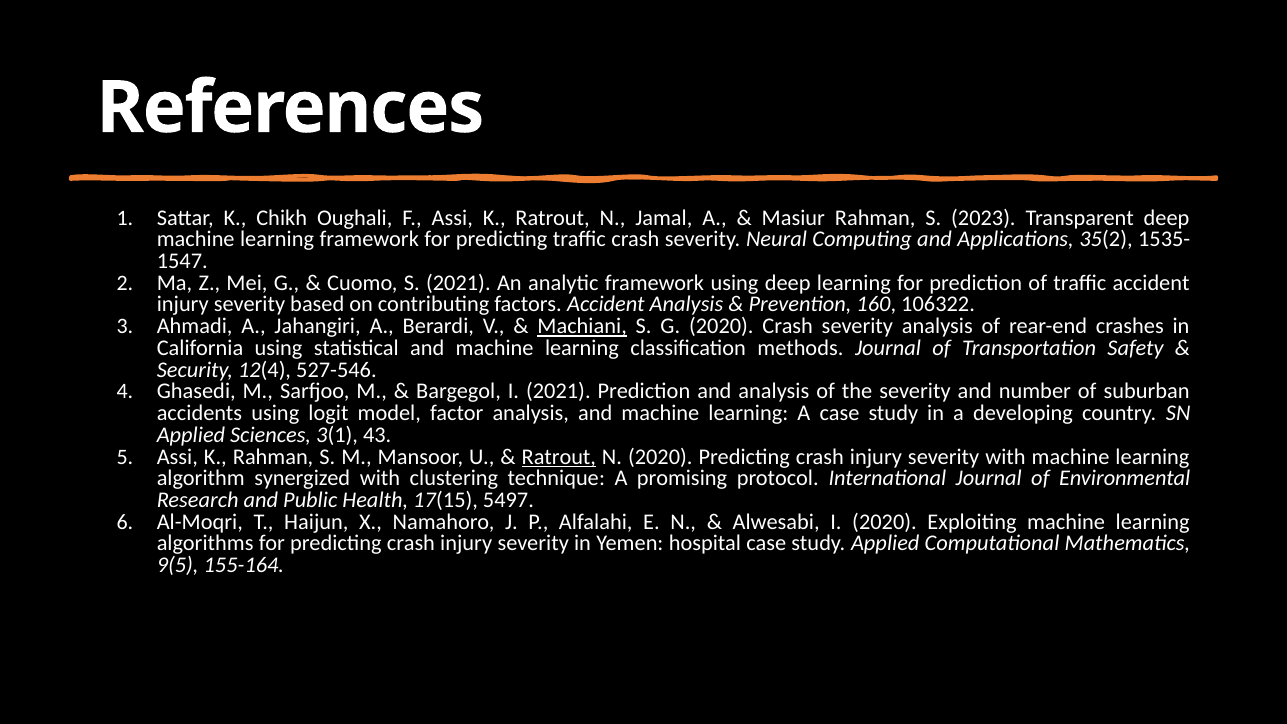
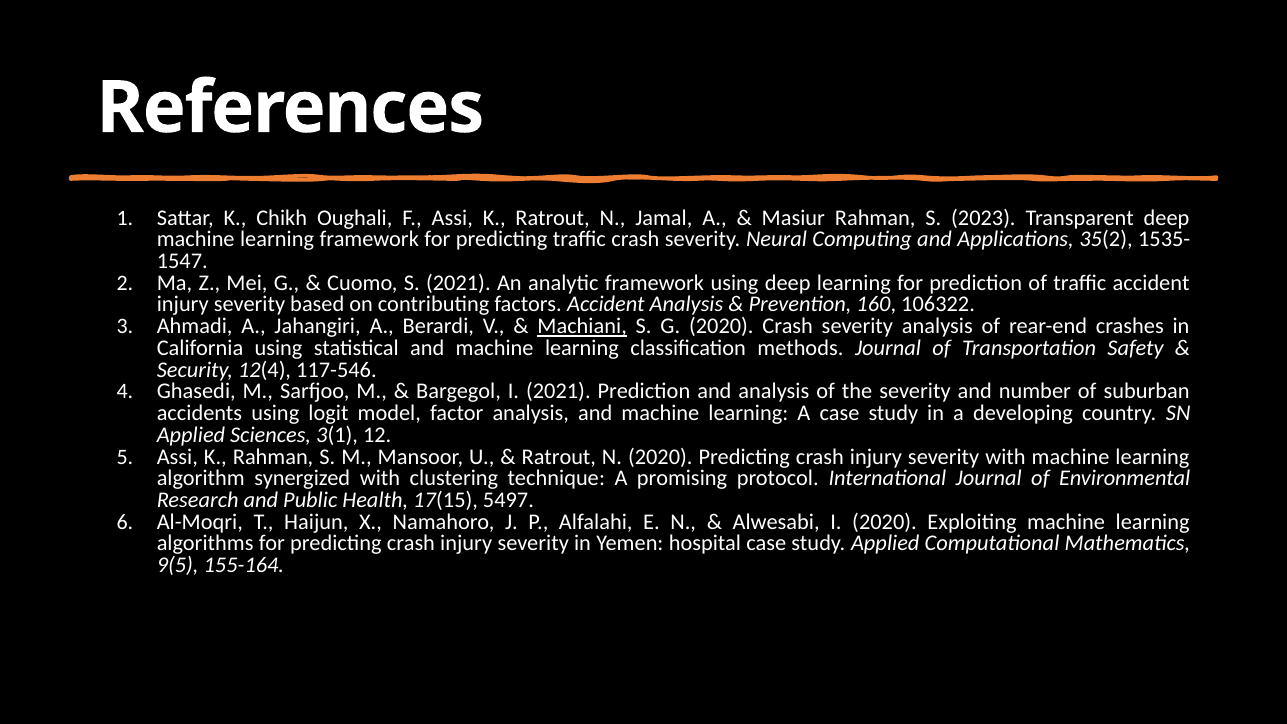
527-546: 527-546 -> 117-546
43: 43 -> 12
Ratrout at (559, 457) underline: present -> none
